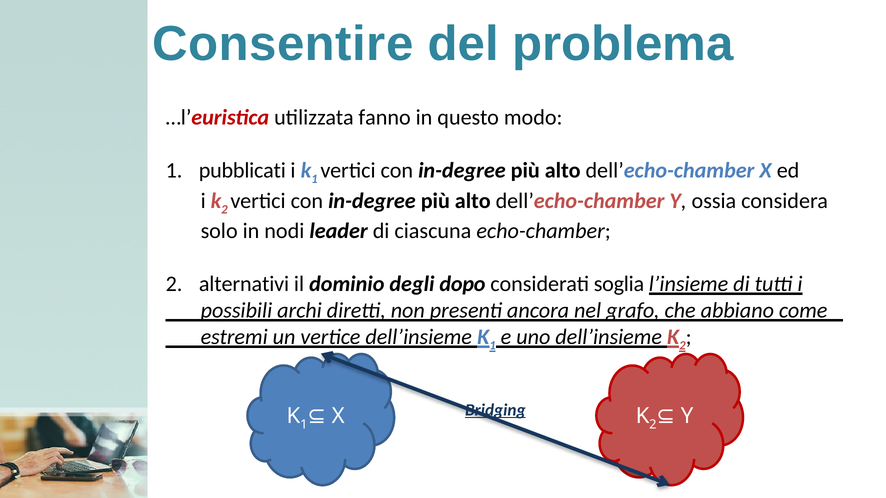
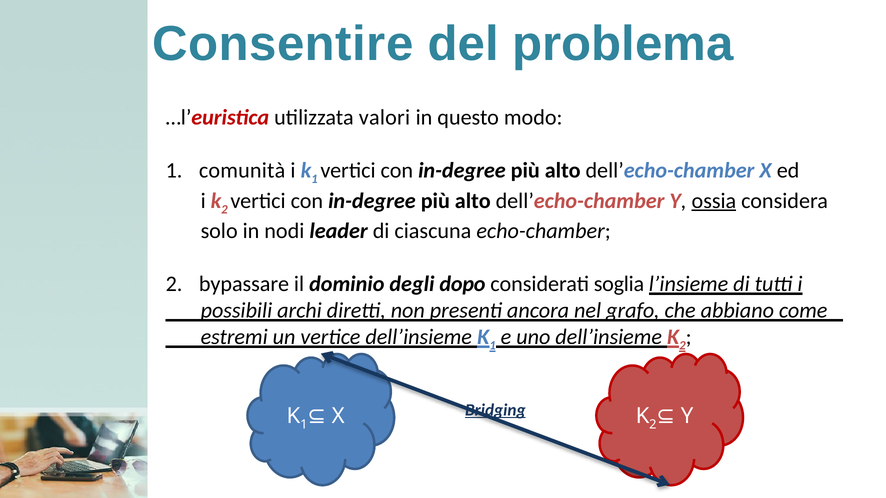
fanno: fanno -> valori
pubblicati: pubblicati -> comunità
ossia underline: none -> present
alternativi: alternativi -> bypassare
